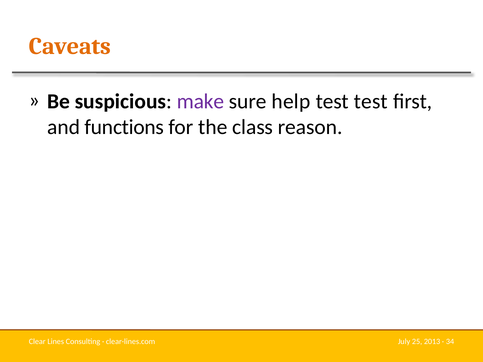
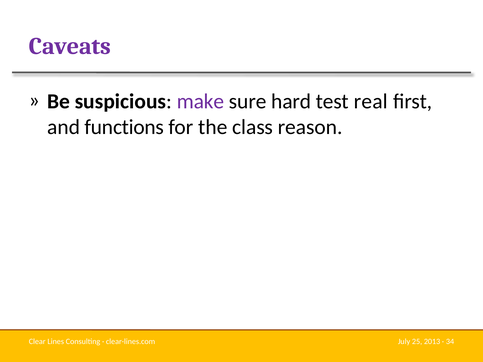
Caveats colour: orange -> purple
help: help -> hard
test test: test -> real
